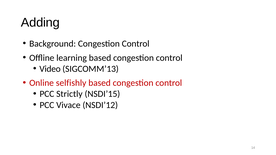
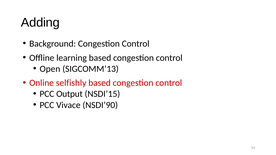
Video: Video -> Open
Strictly: Strictly -> Output
NSDI’12: NSDI’12 -> NSDI’90
